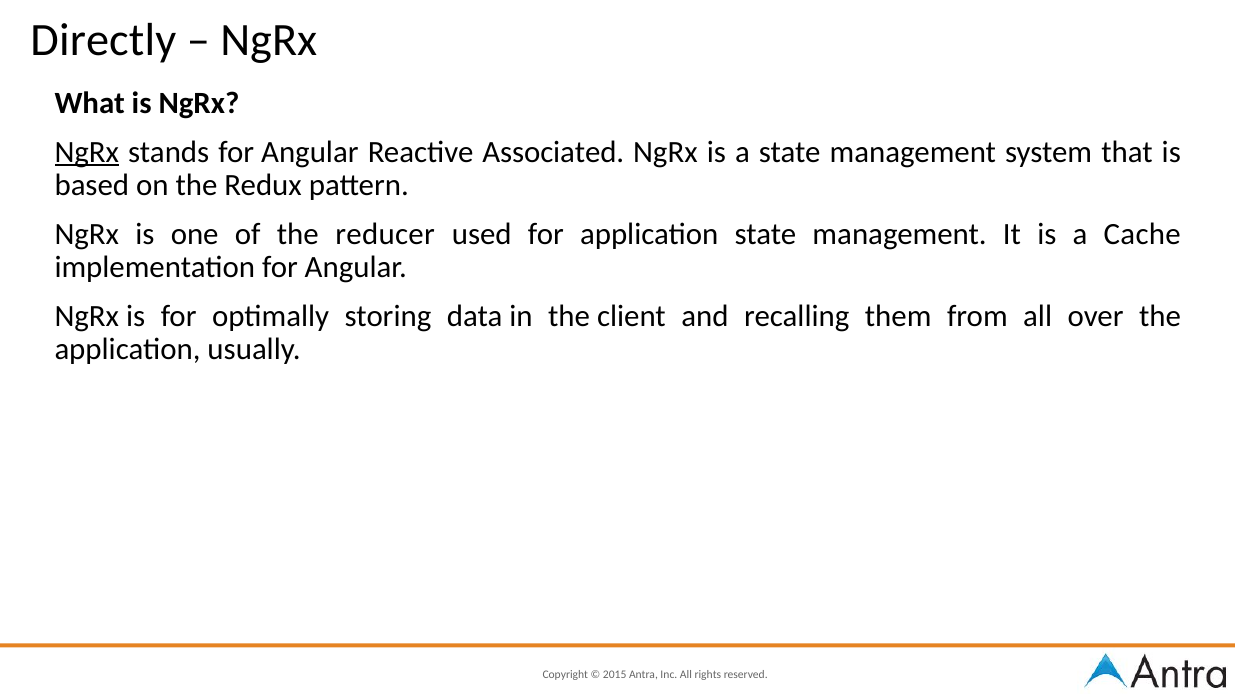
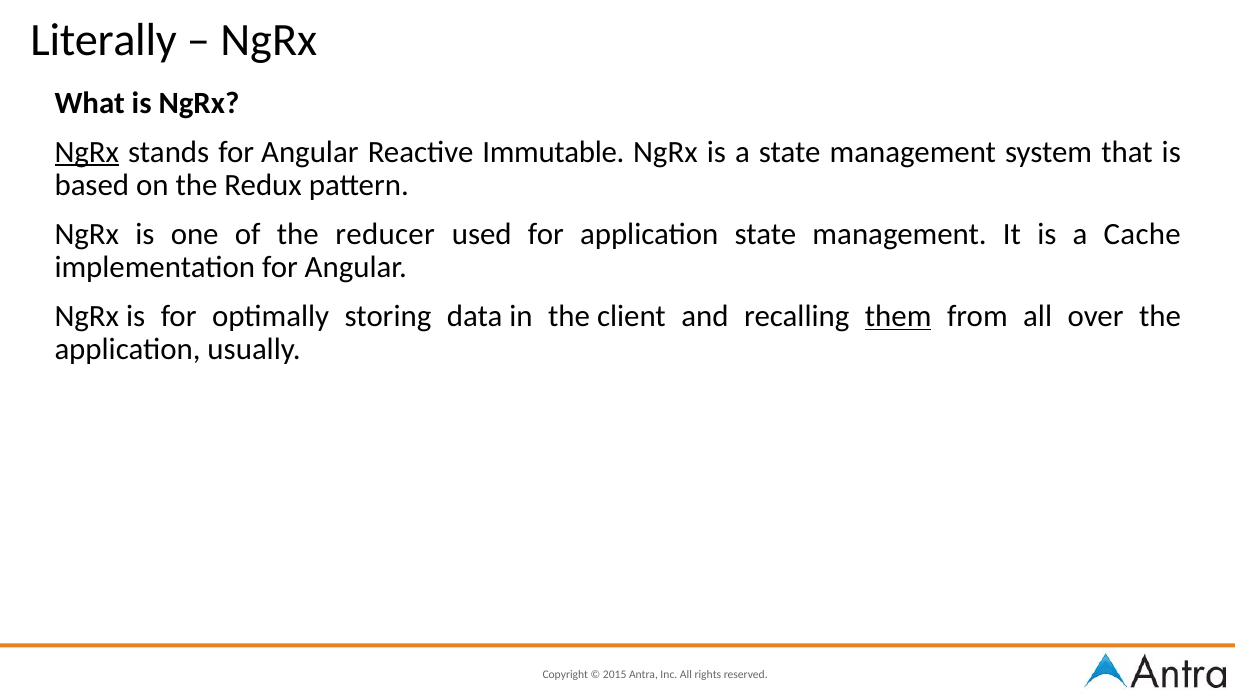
Directly: Directly -> Literally
Associated: Associated -> Immutable
them underline: none -> present
